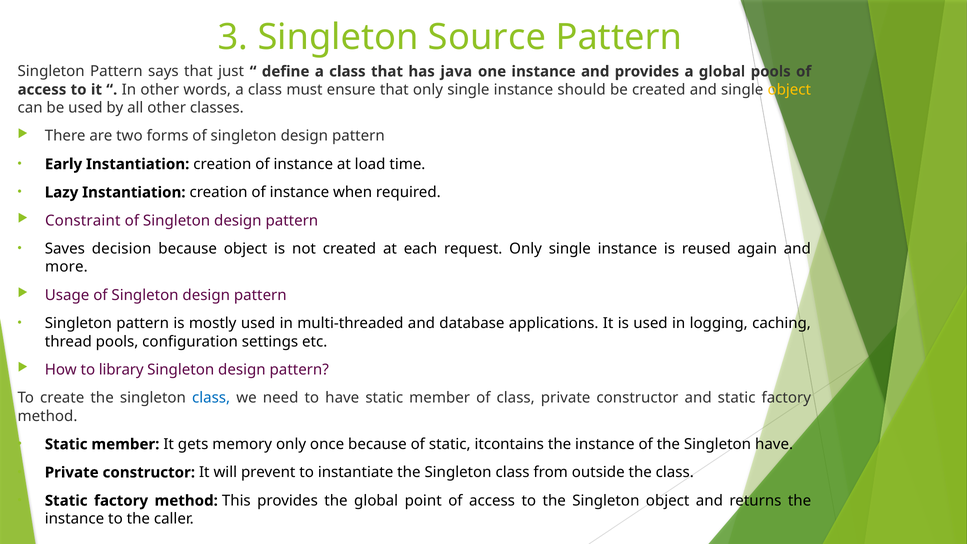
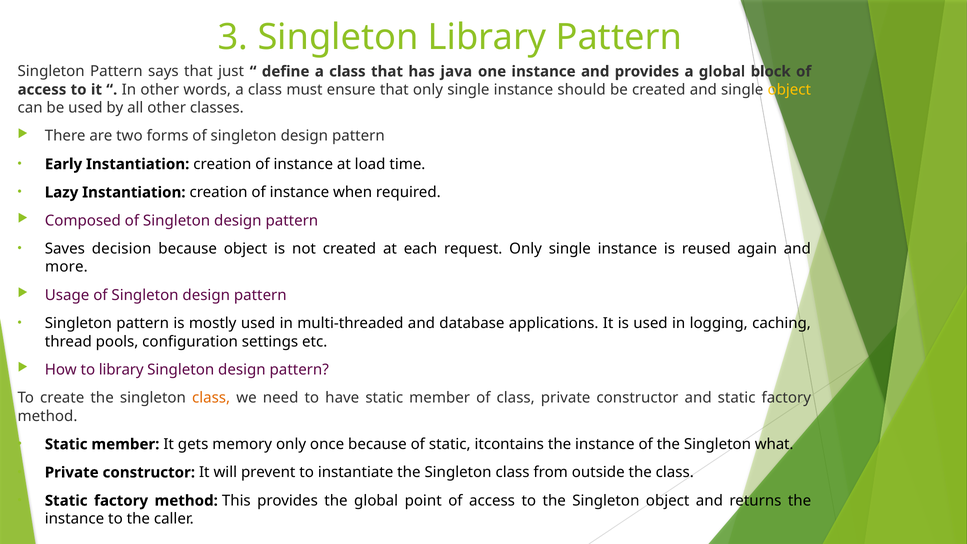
Singleton Source: Source -> Library
global pools: pools -> block
Constraint: Constraint -> Composed
class at (211, 398) colour: blue -> orange
Singleton have: have -> what
